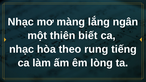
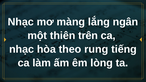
biết: biết -> trên
